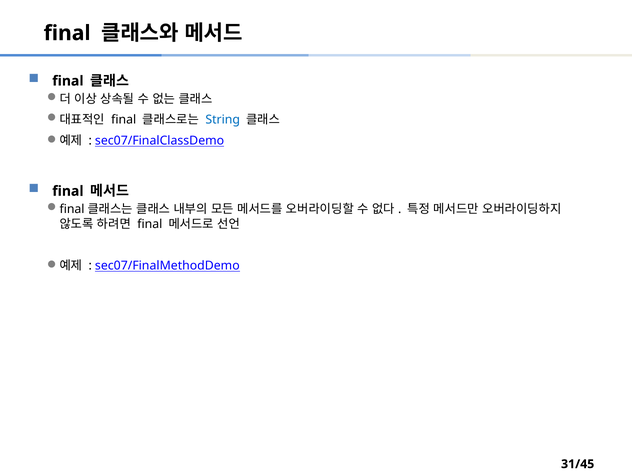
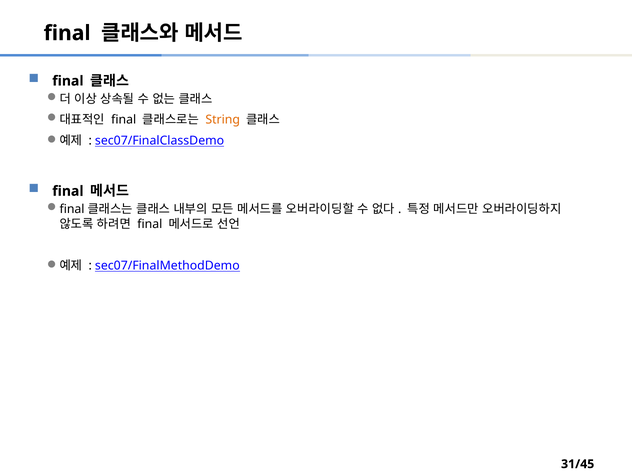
String colour: blue -> orange
